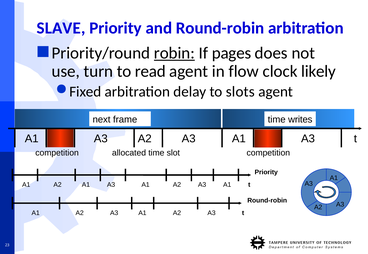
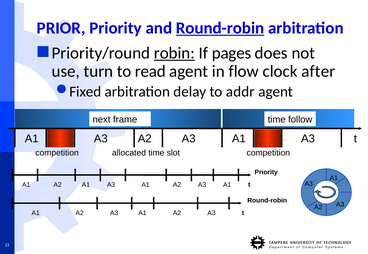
SLAVE: SLAVE -> PRIOR
Round-robin at (220, 28) underline: none -> present
likely: likely -> after
slots: slots -> addr
writes: writes -> follow
